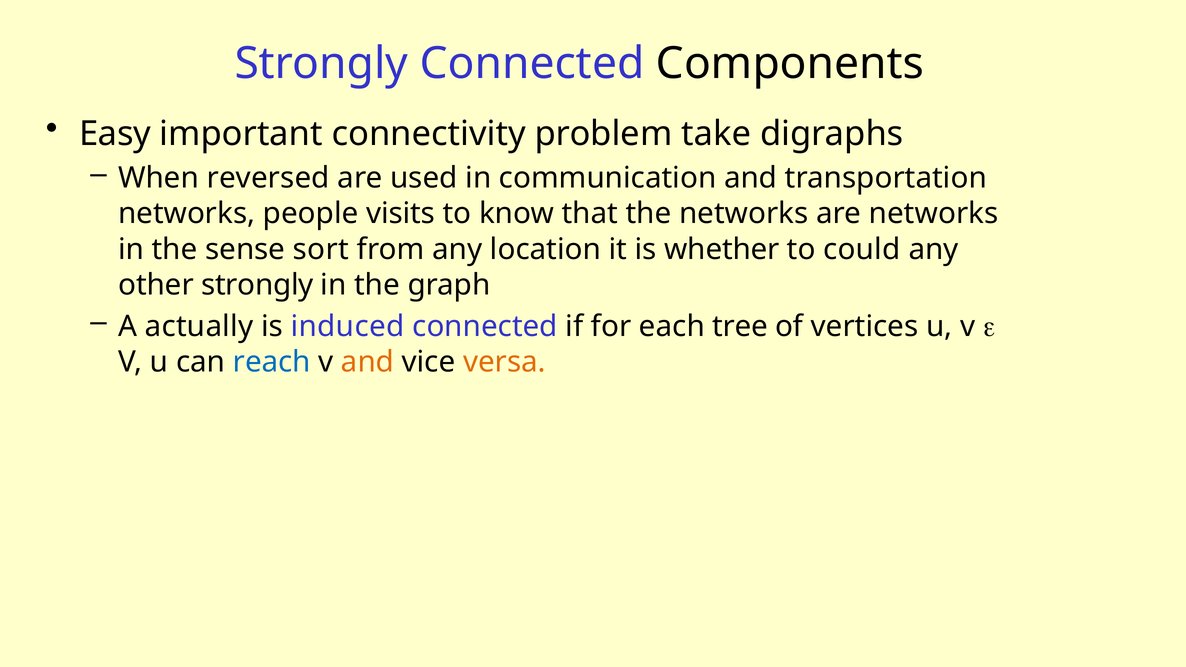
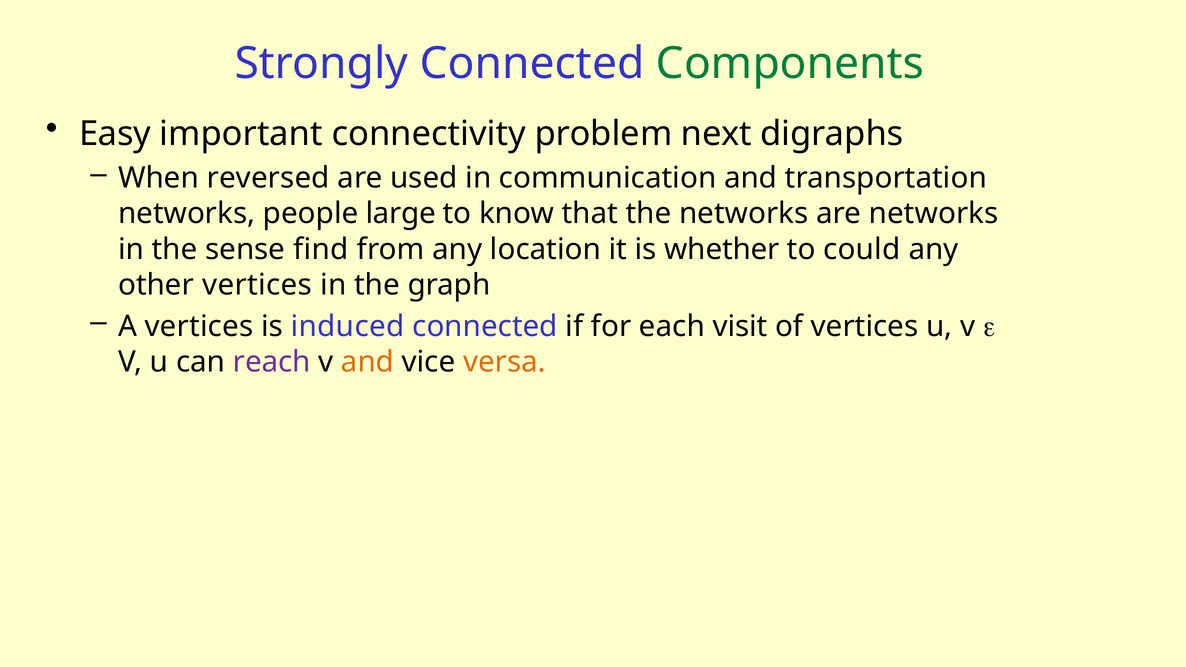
Components colour: black -> green
take: take -> next
visits: visits -> large
sort: sort -> find
other strongly: strongly -> vertices
A actually: actually -> vertices
tree: tree -> visit
reach colour: blue -> purple
